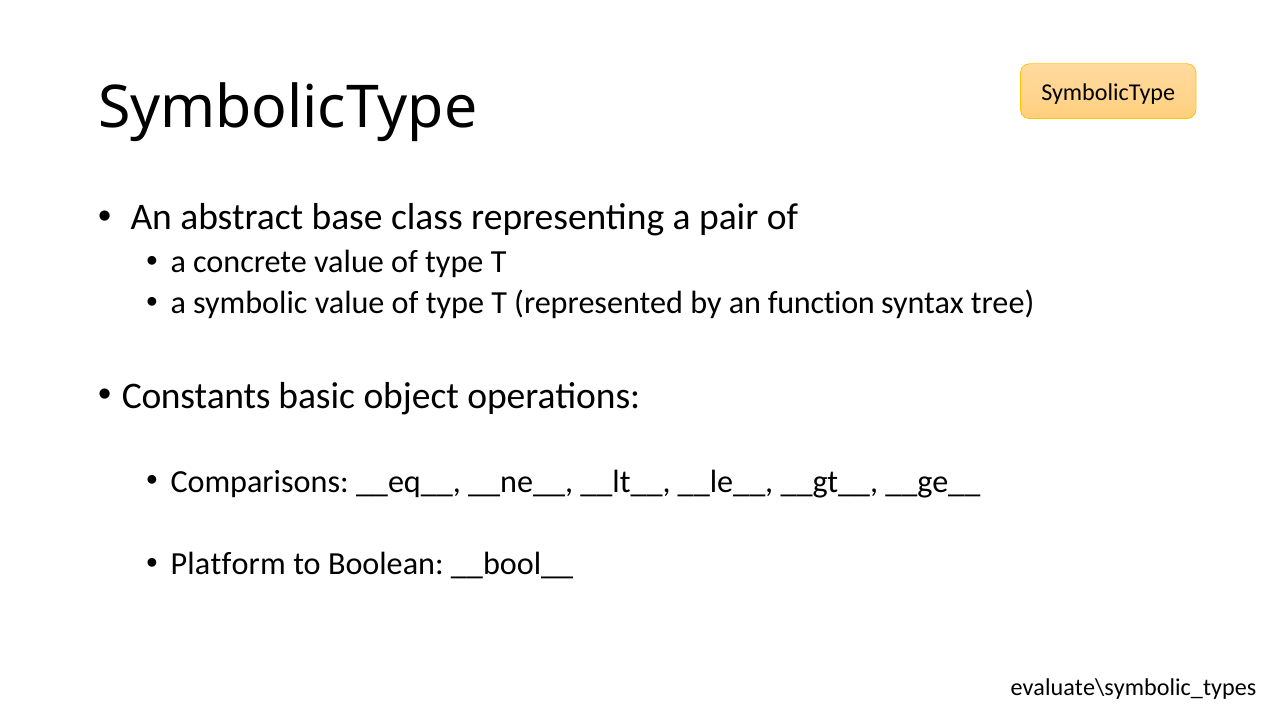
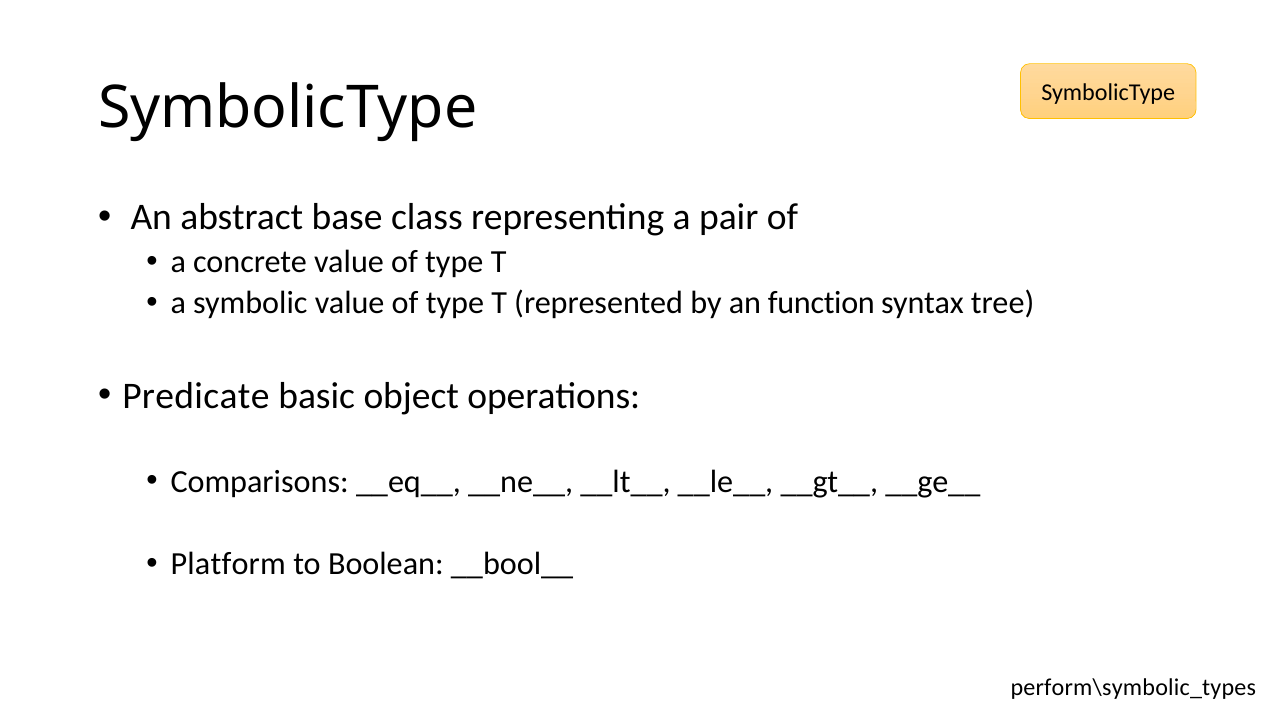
Constants: Constants -> Predicate
evaluate\symbolic_types: evaluate\symbolic_types -> perform\symbolic_types
